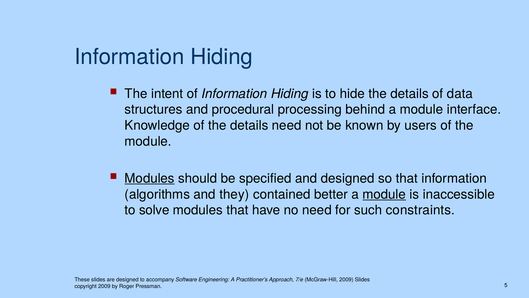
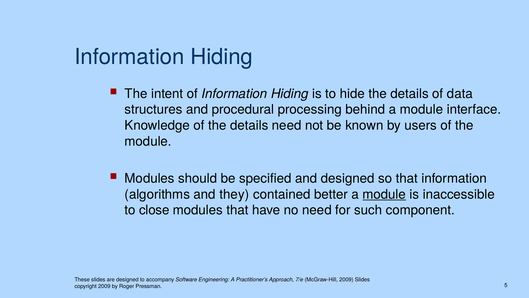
Modules at (150, 178) underline: present -> none
solve: solve -> close
constraints: constraints -> component
